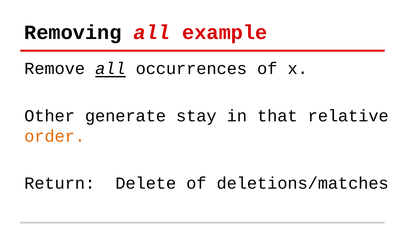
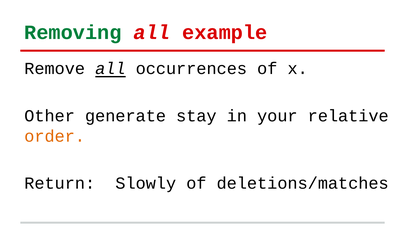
Removing colour: black -> green
that: that -> your
Delete: Delete -> Slowly
